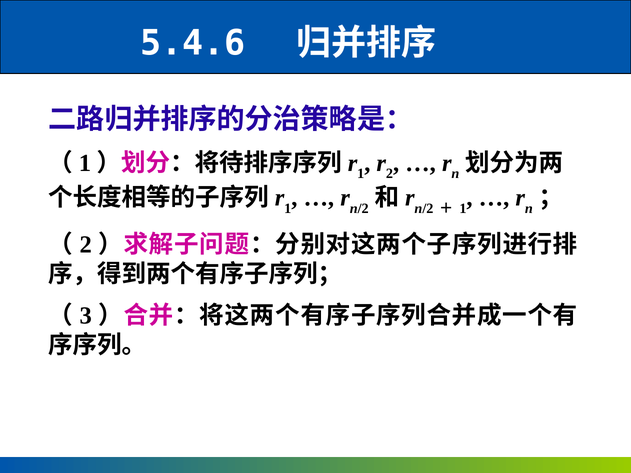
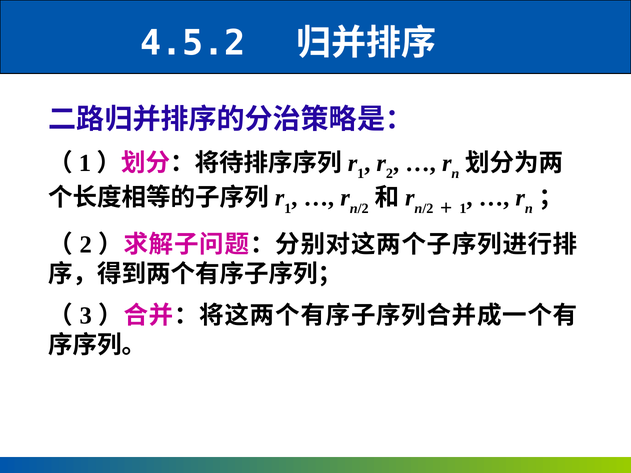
5.4.6: 5.4.6 -> 4.5.2
